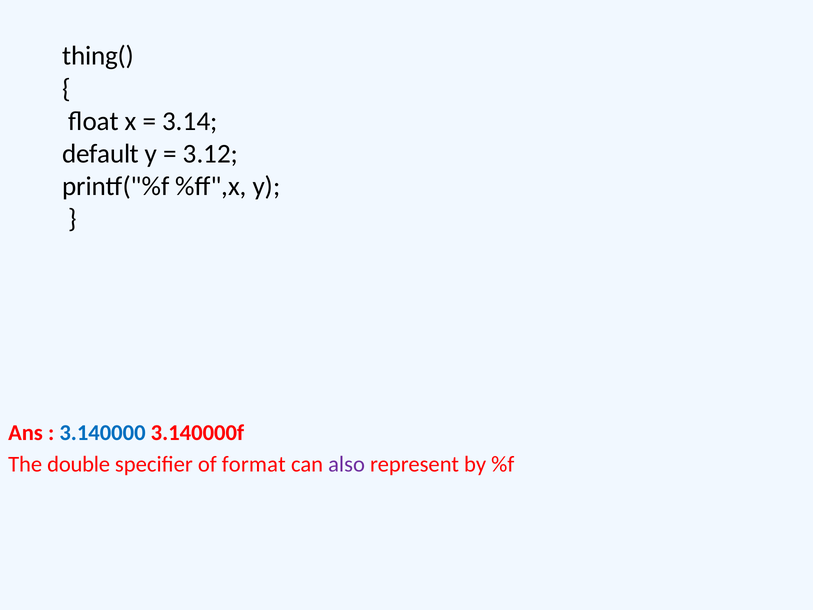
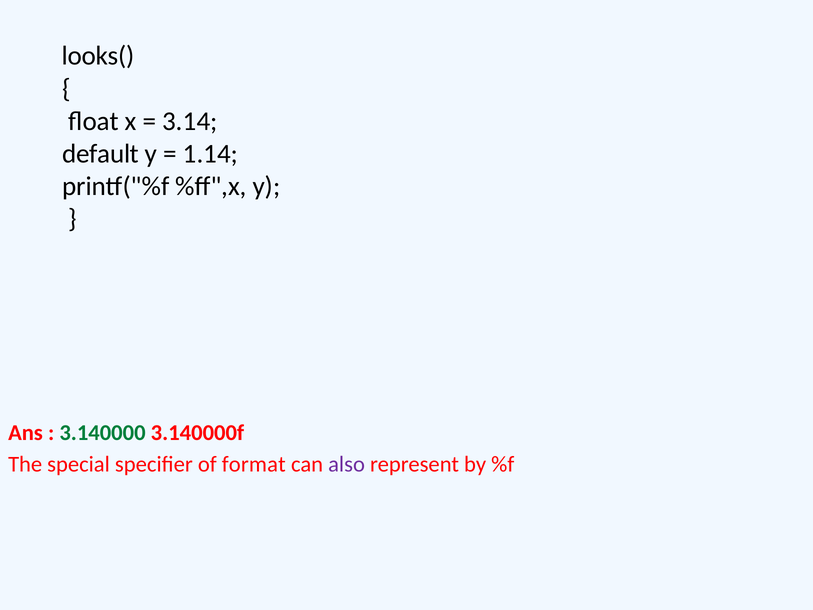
thing(: thing( -> looks(
3.12: 3.12 -> 1.14
3.140000 colour: blue -> green
double: double -> special
